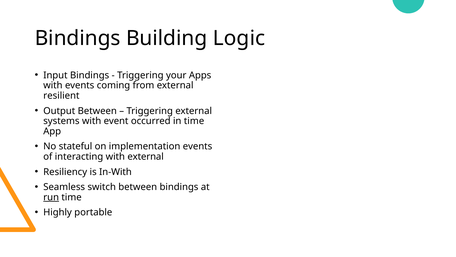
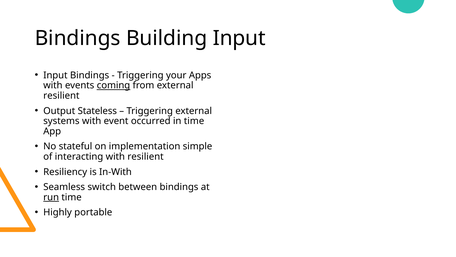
Building Logic: Logic -> Input
coming underline: none -> present
Output Between: Between -> Stateless
implementation events: events -> simple
with external: external -> resilient
